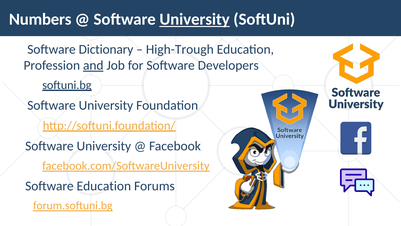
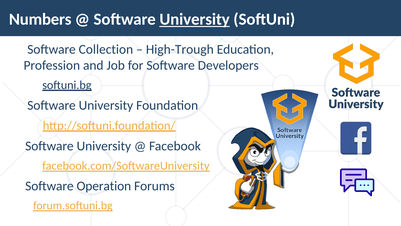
Dictionary: Dictionary -> Collection
and underline: present -> none
Education at (104, 186): Education -> Operation
